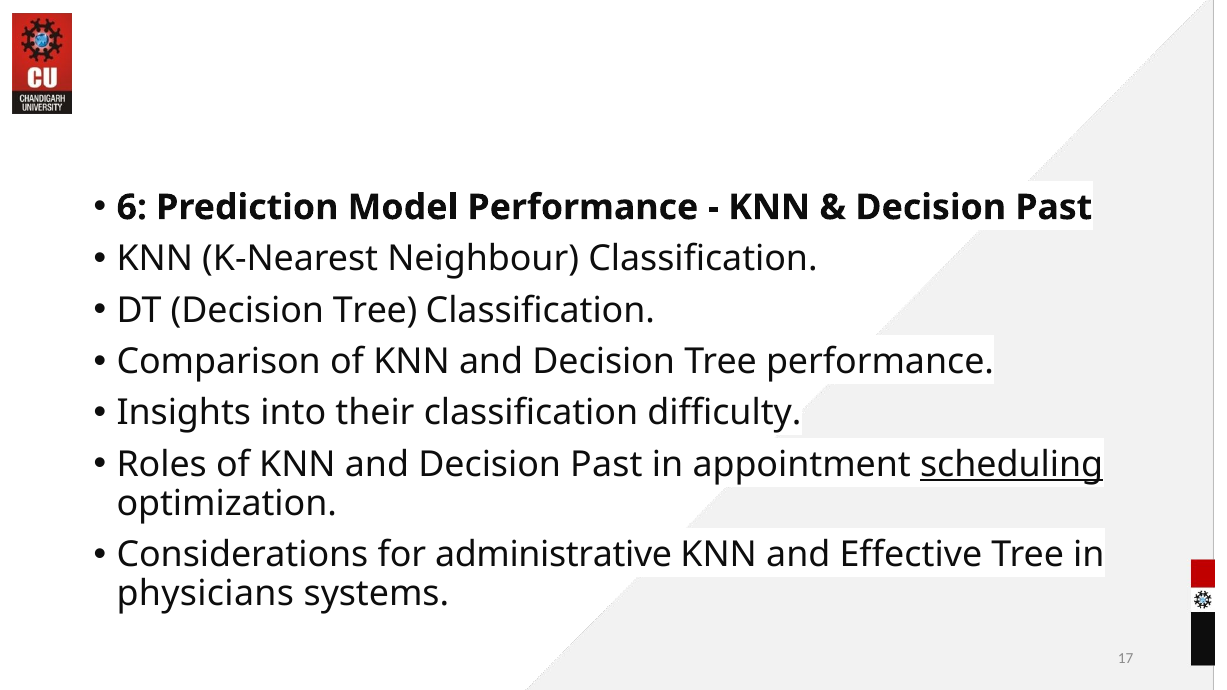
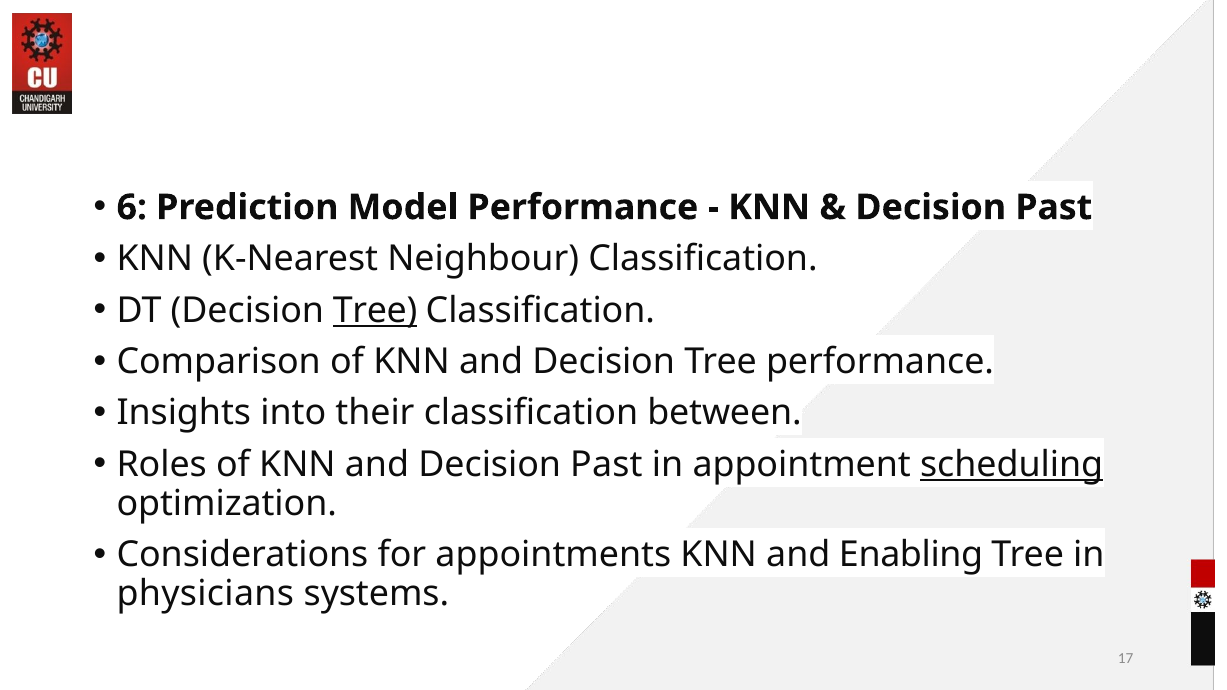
Tree at (375, 310) underline: none -> present
difficulty: difficulty -> between
administrative: administrative -> appointments
Effective: Effective -> Enabling
